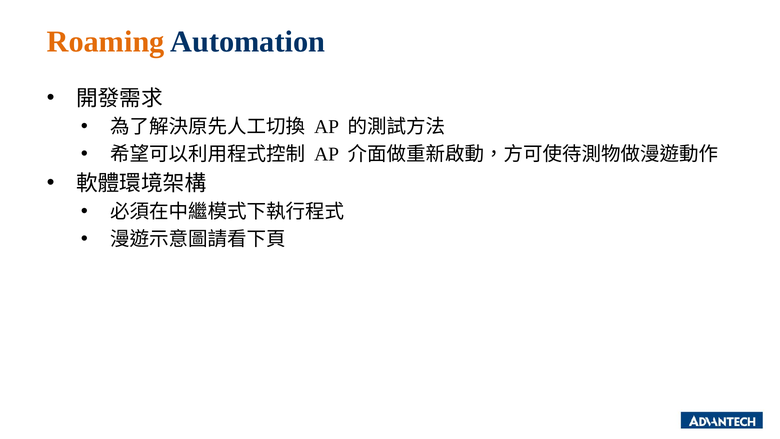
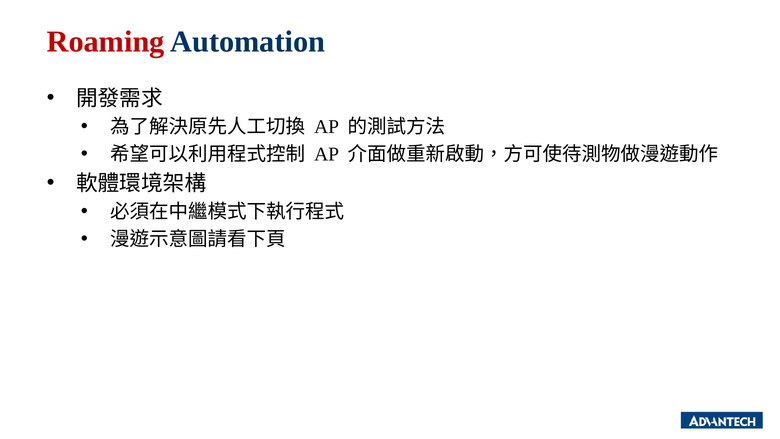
Roaming colour: orange -> red
